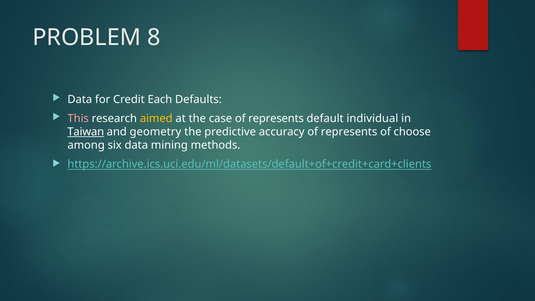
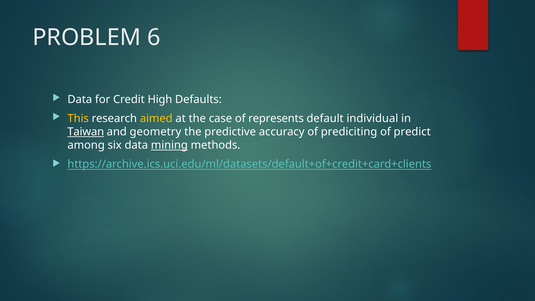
8: 8 -> 6
Each: Each -> High
This colour: pink -> yellow
accuracy of represents: represents -> prediciting
choose: choose -> predict
mining underline: none -> present
